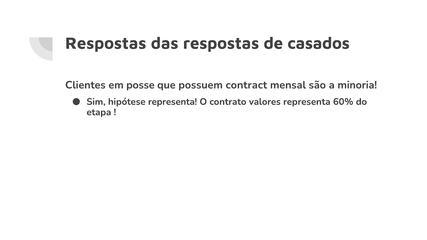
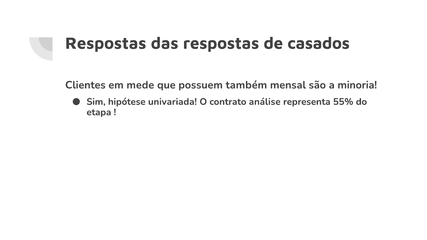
posse: posse -> mede
contract: contract -> também
hipótese representa: representa -> univariada
valores: valores -> análise
60%: 60% -> 55%
